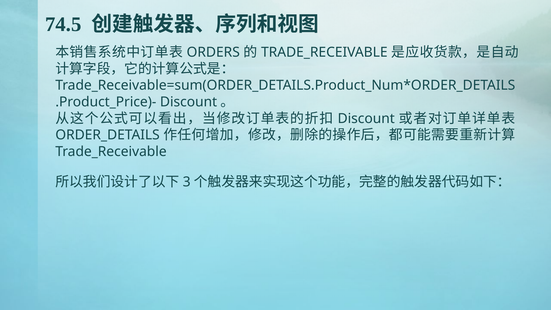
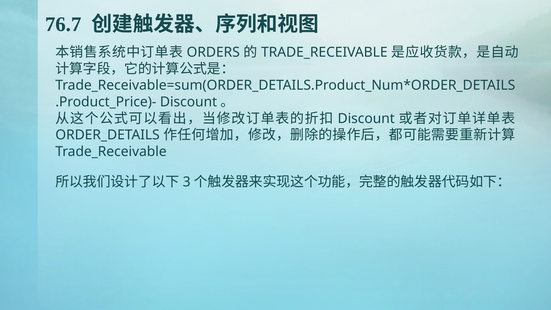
74.5: 74.5 -> 76.7
